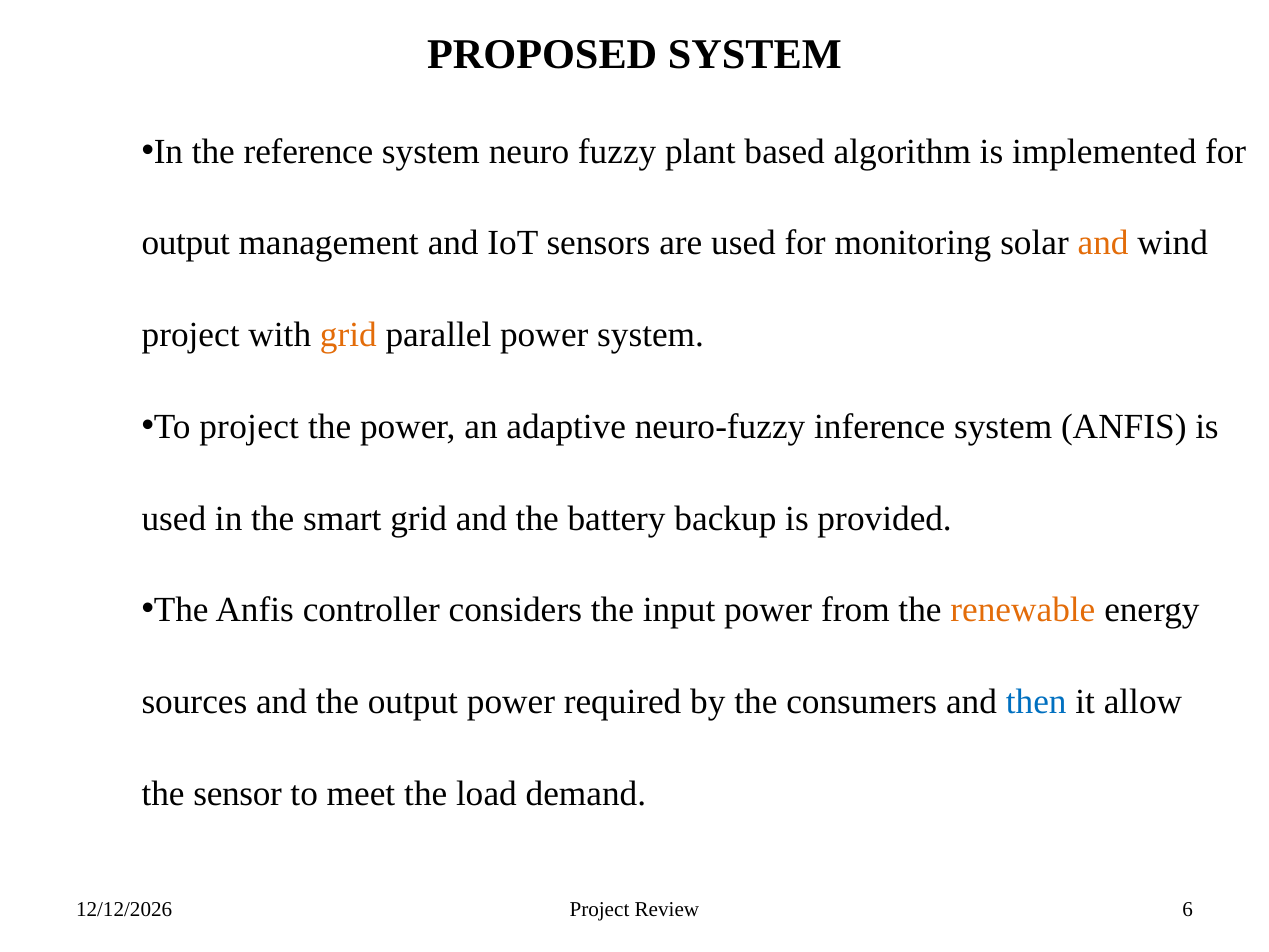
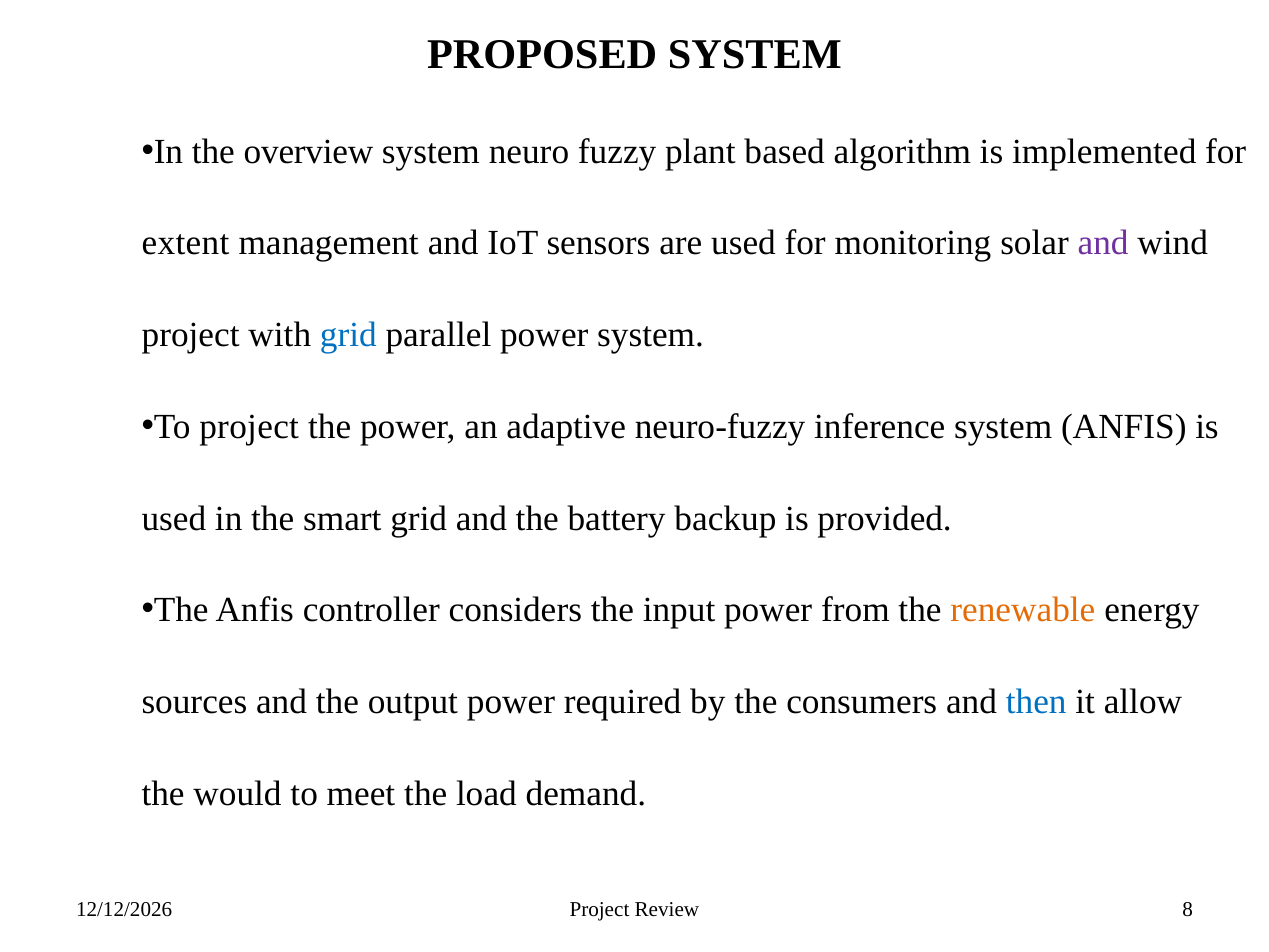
reference: reference -> overview
output at (186, 243): output -> extent
and at (1103, 243) colour: orange -> purple
grid at (348, 335) colour: orange -> blue
sensor: sensor -> would
6: 6 -> 8
